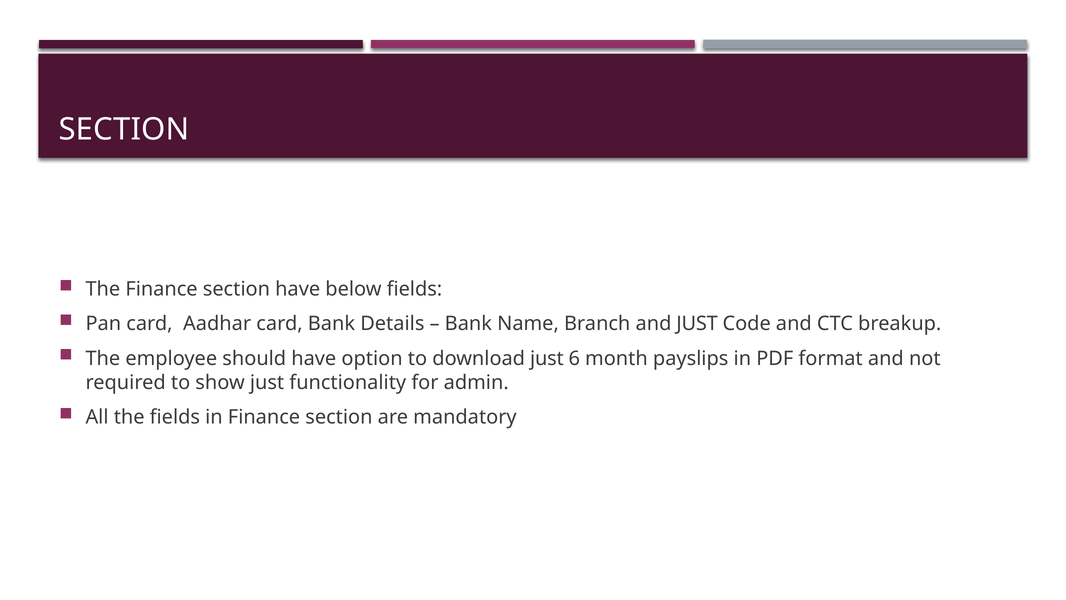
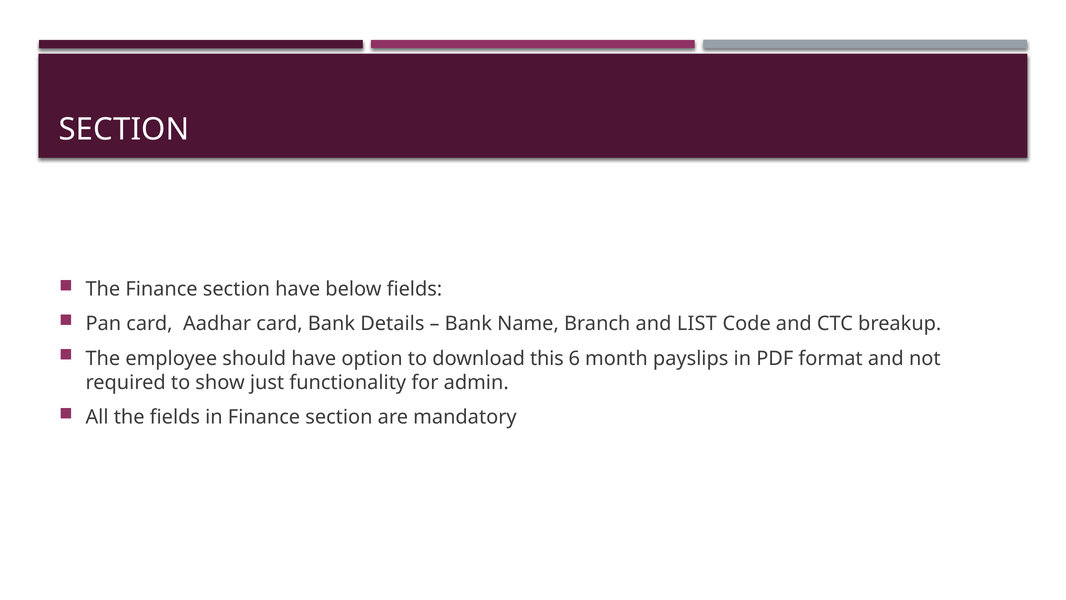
and JUST: JUST -> LIST
download just: just -> this
